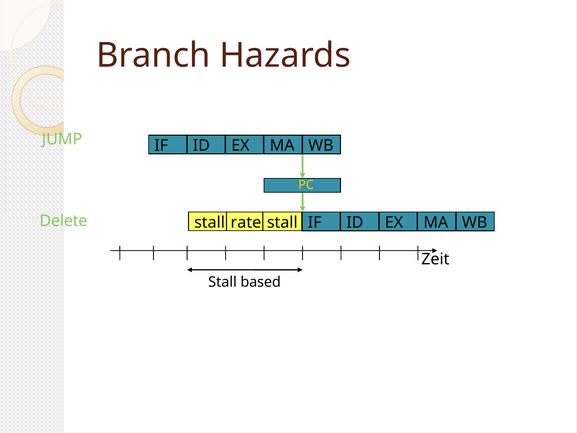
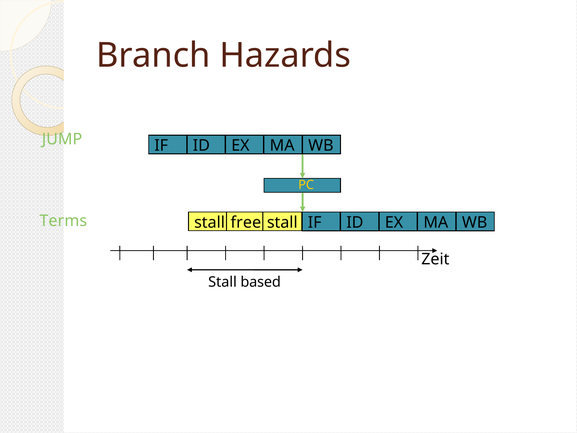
Delete: Delete -> Terms
rate: rate -> free
